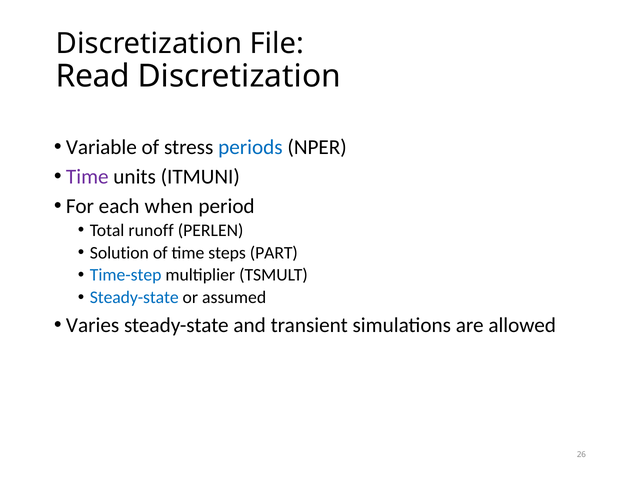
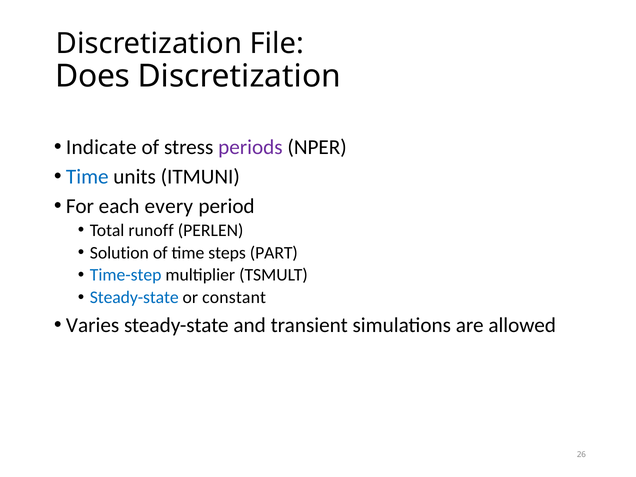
Read: Read -> Does
Variable: Variable -> Indicate
periods colour: blue -> purple
Time at (87, 177) colour: purple -> blue
when: when -> every
assumed: assumed -> constant
